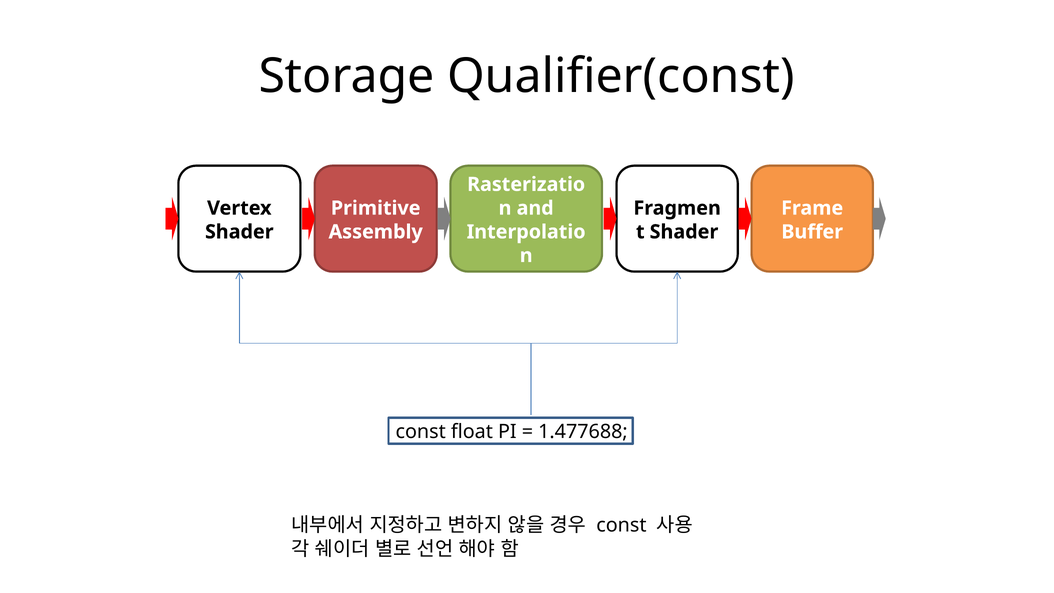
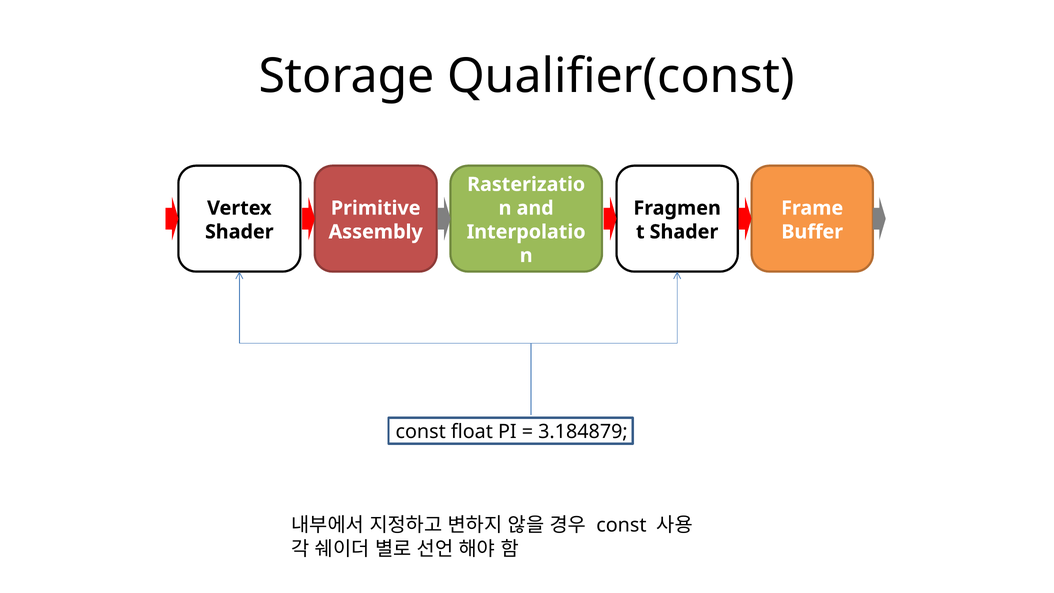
1.477688: 1.477688 -> 3.184879
